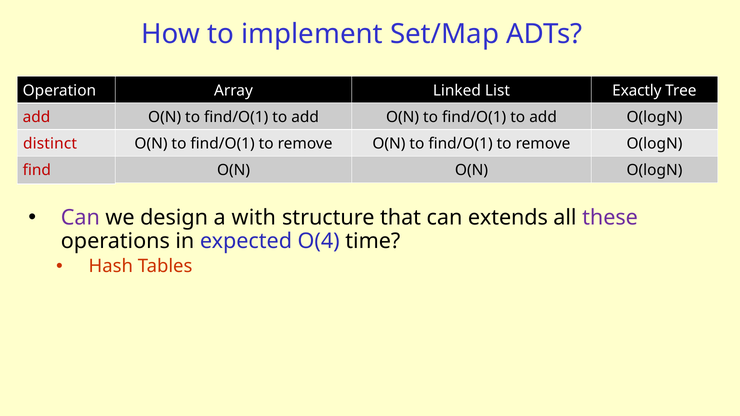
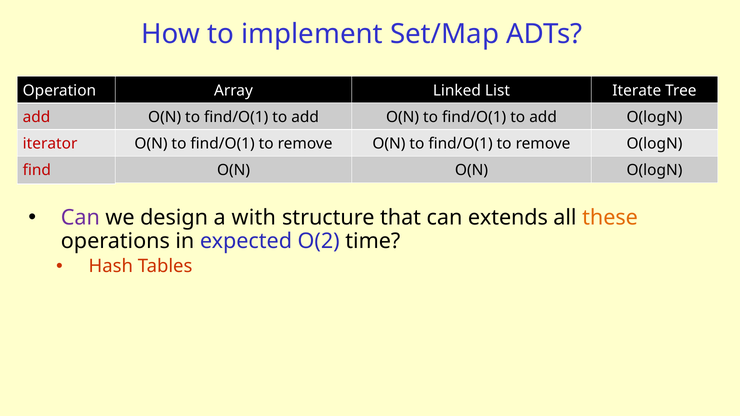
Exactly: Exactly -> Iterate
distinct: distinct -> iterator
these colour: purple -> orange
O(4: O(4 -> O(2
